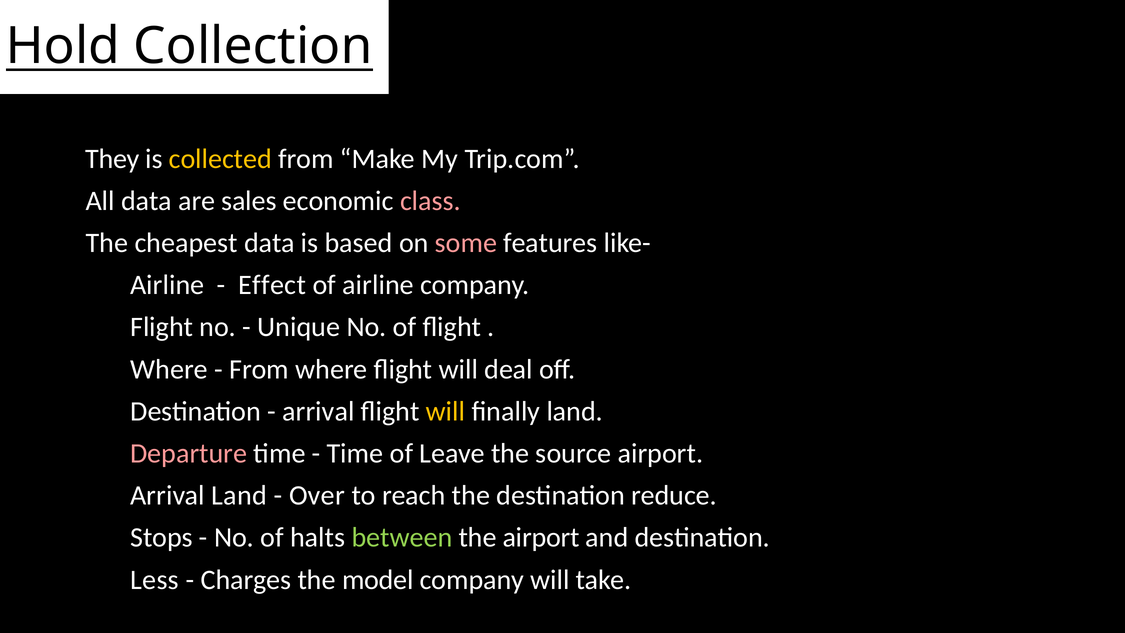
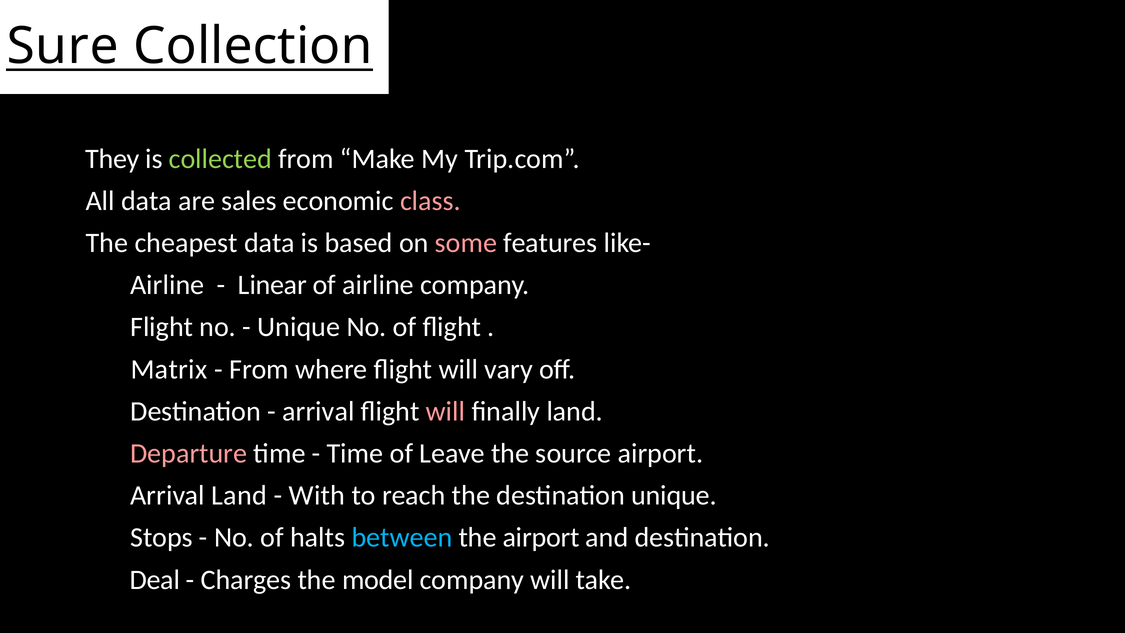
Hold: Hold -> Sure
collected colour: yellow -> light green
Effect: Effect -> Linear
Where at (169, 369): Where -> Matrix
deal: deal -> vary
will at (446, 411) colour: yellow -> pink
Over: Over -> With
destination reduce: reduce -> unique
between colour: light green -> light blue
Less: Less -> Deal
